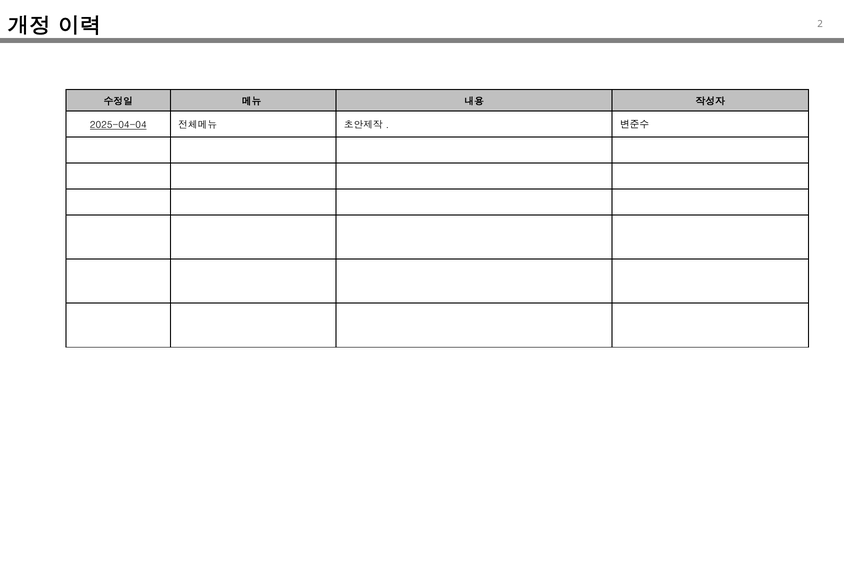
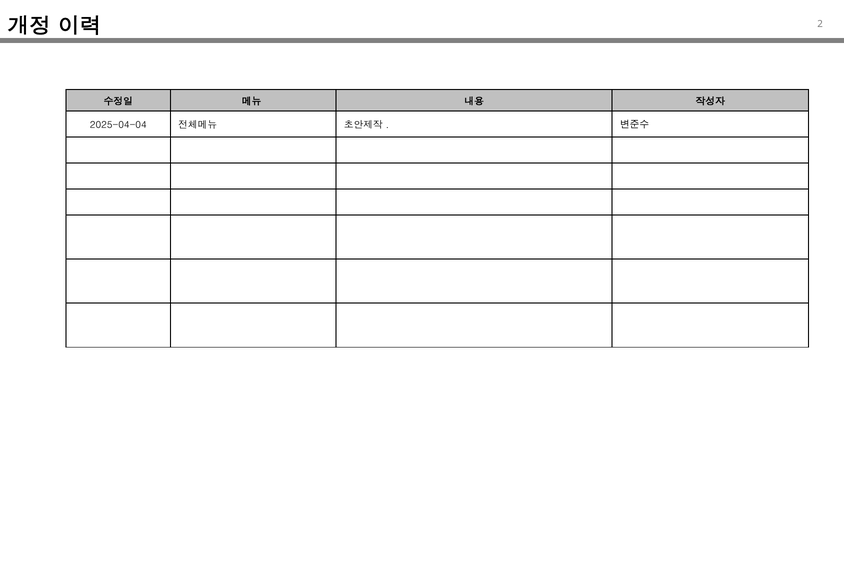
2025-04-04 underline: present -> none
